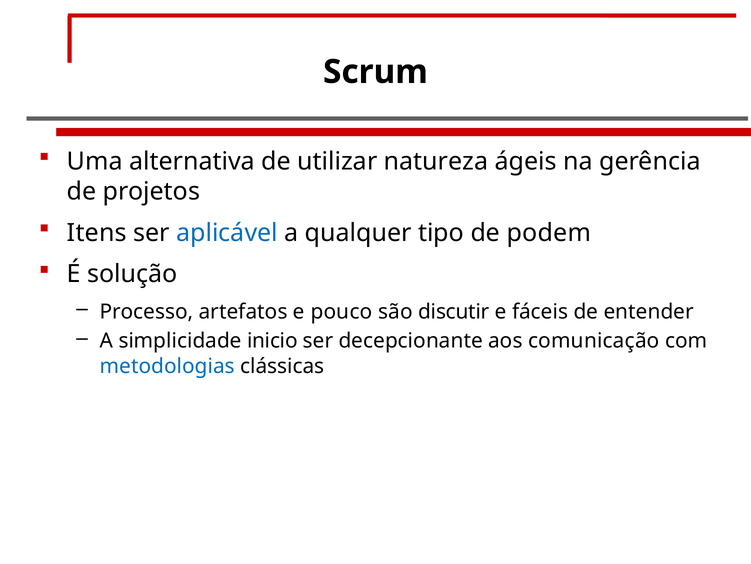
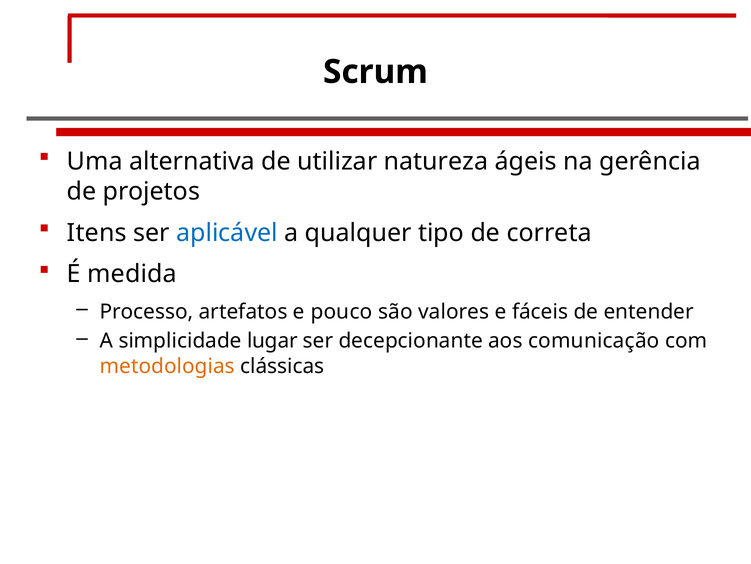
podem: podem -> correta
solução: solução -> medida
discutir: discutir -> valores
inicio: inicio -> lugar
metodologias colour: blue -> orange
